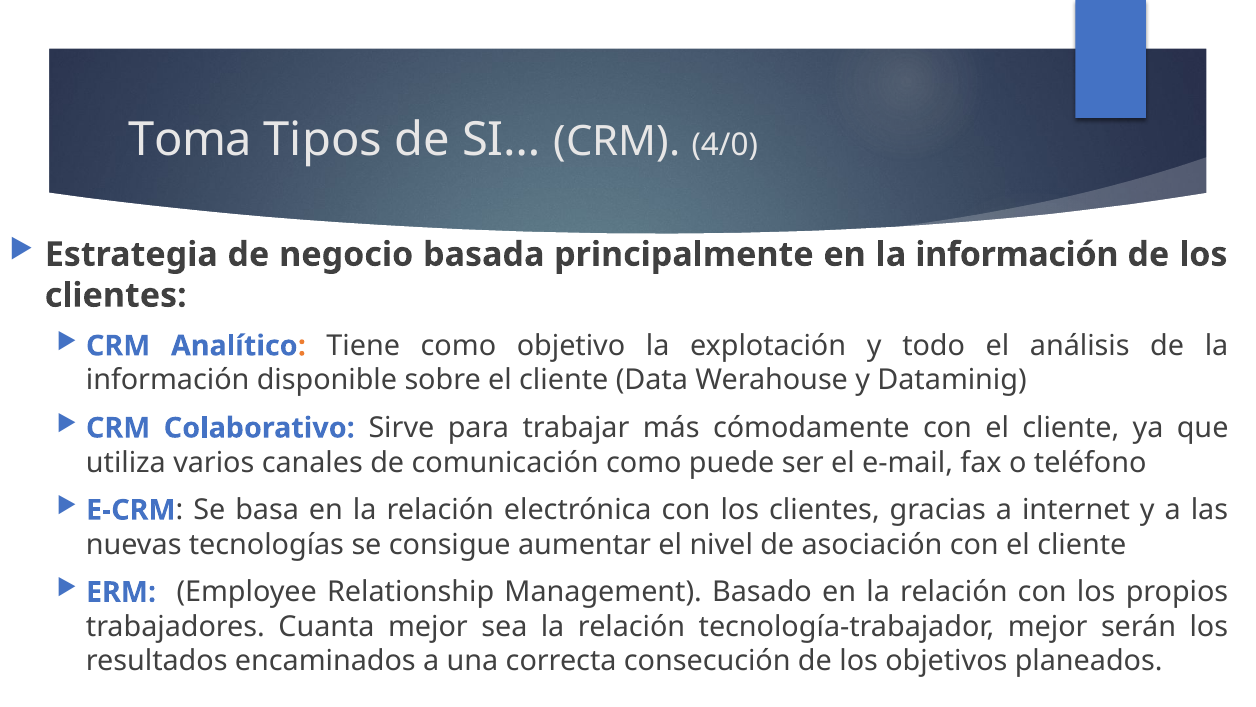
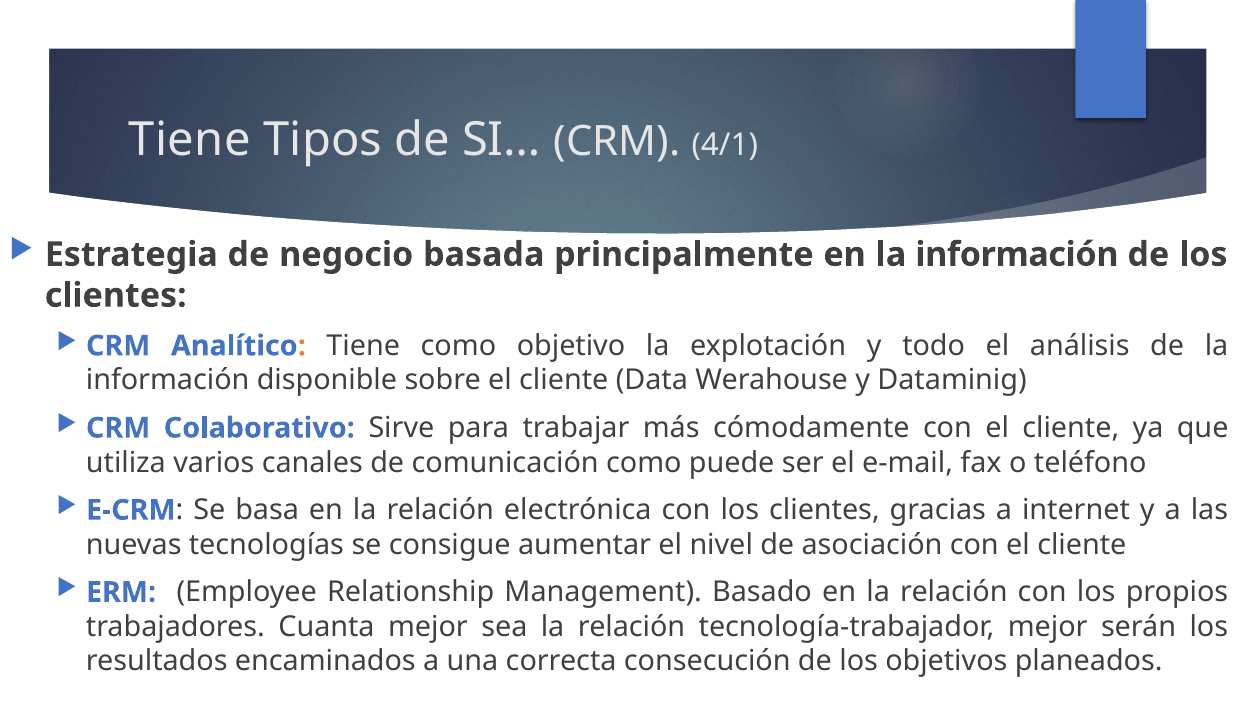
Toma at (190, 140): Toma -> Tiene
4/0: 4/0 -> 4/1
